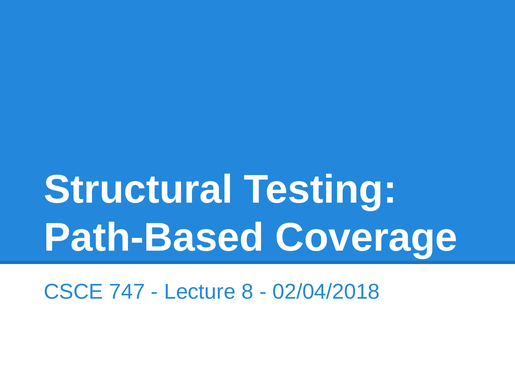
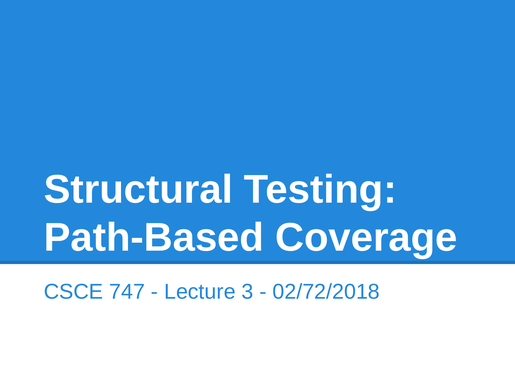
8: 8 -> 3
02/04/2018: 02/04/2018 -> 02/72/2018
